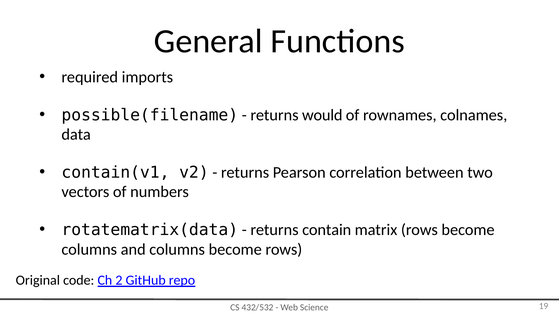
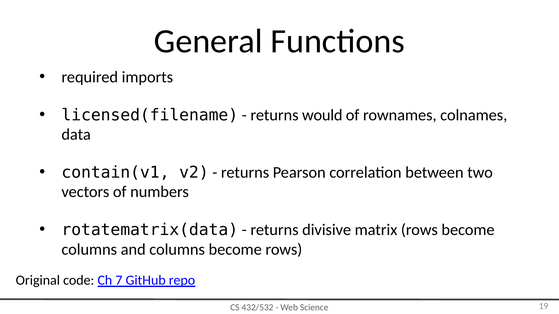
possible(filename: possible(filename -> licensed(filename
contain: contain -> divisive
2: 2 -> 7
